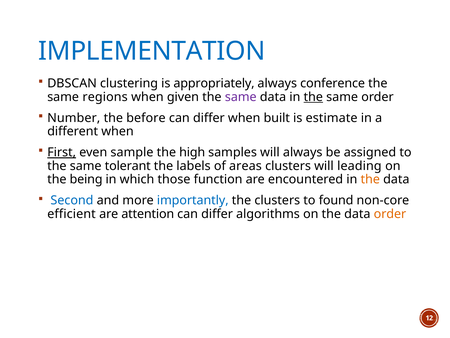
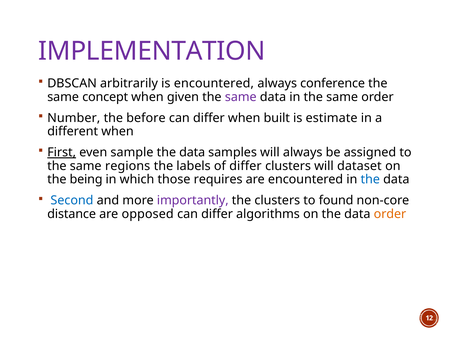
IMPLEMENTATION colour: blue -> purple
clustering: clustering -> arbitrarily
is appropriately: appropriately -> encountered
regions: regions -> concept
the at (313, 97) underline: present -> none
high at (192, 152): high -> data
tolerant: tolerant -> regions
of areas: areas -> differ
leading: leading -> dataset
function: function -> requires
the at (370, 179) colour: orange -> blue
importantly colour: blue -> purple
efficient: efficient -> distance
attention: attention -> opposed
